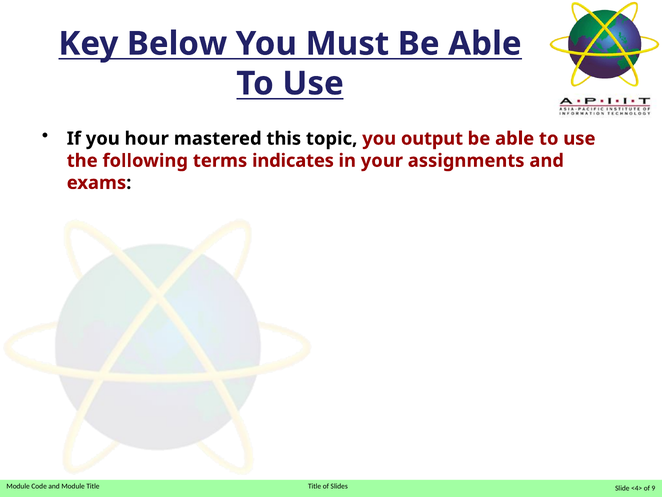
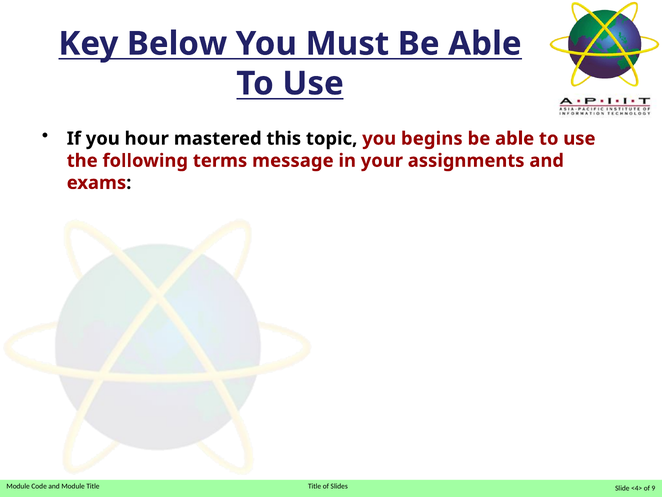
output: output -> begins
indicates: indicates -> message
